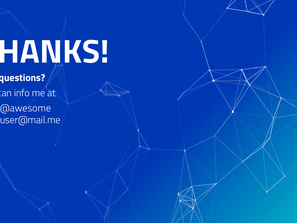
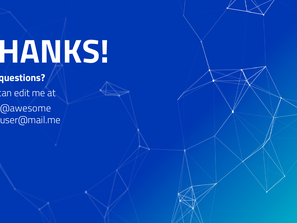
info: info -> edit
